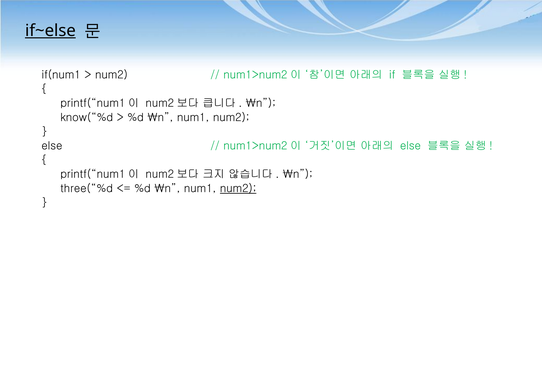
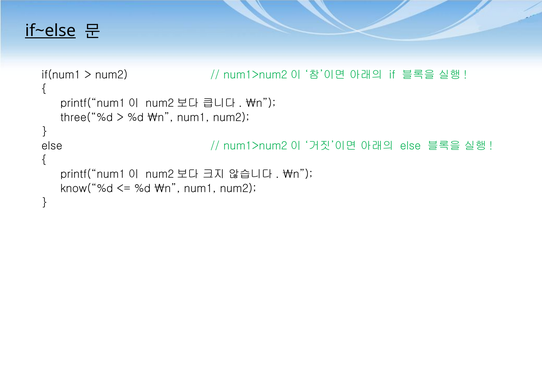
know(“%d: know(“%d -> three(“%d
three(“%d: three(“%d -> know(“%d
num2 at (238, 189) underline: present -> none
